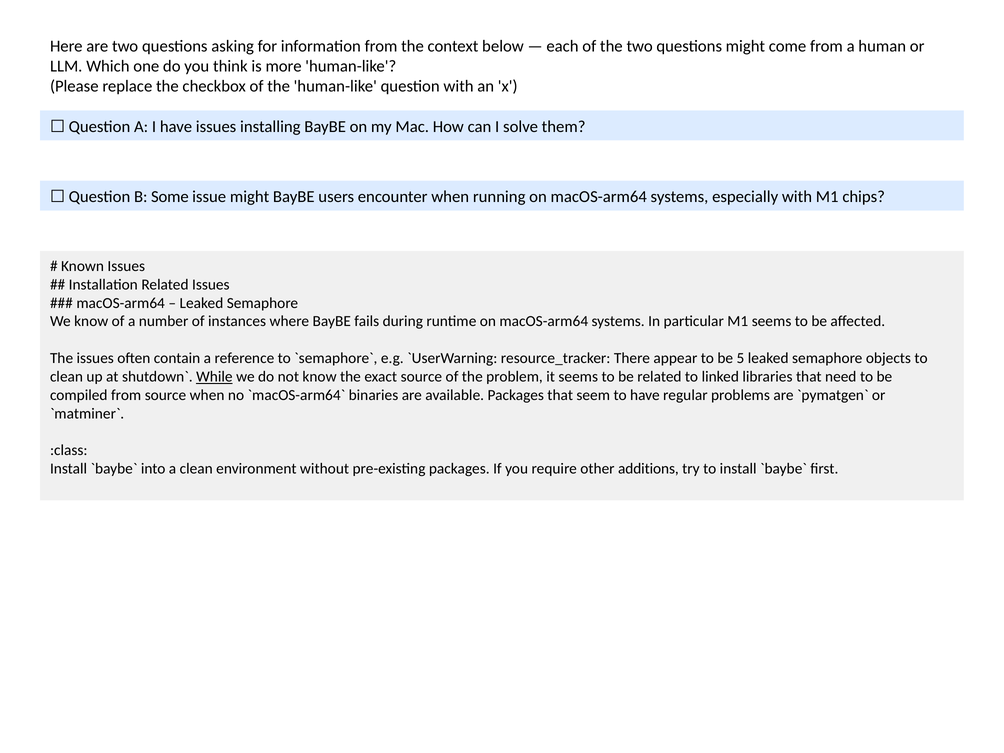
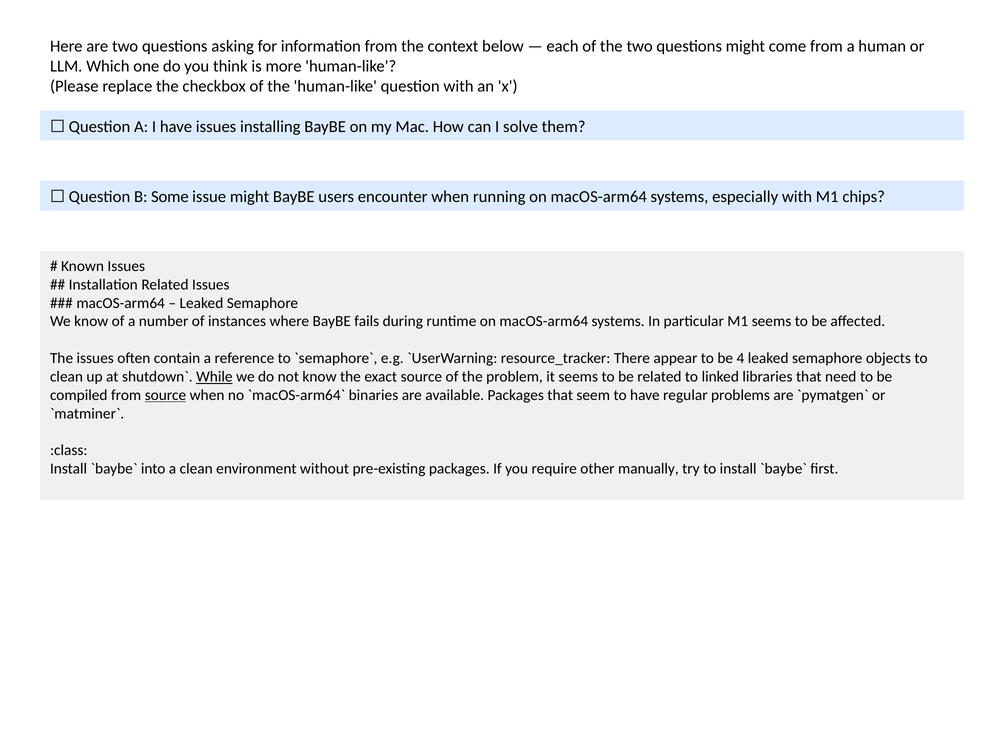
5: 5 -> 4
source at (165, 395) underline: none -> present
additions: additions -> manually
